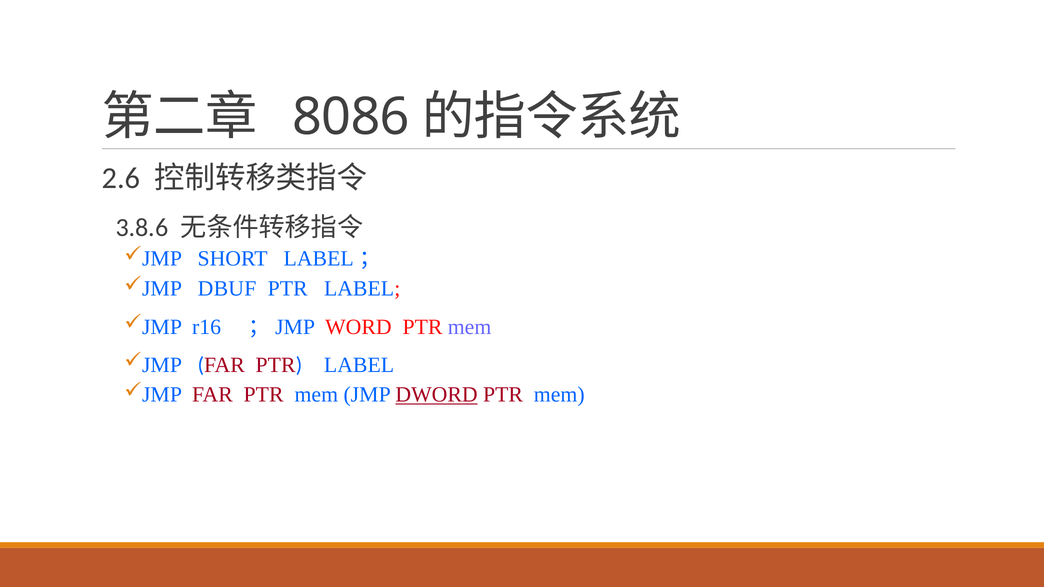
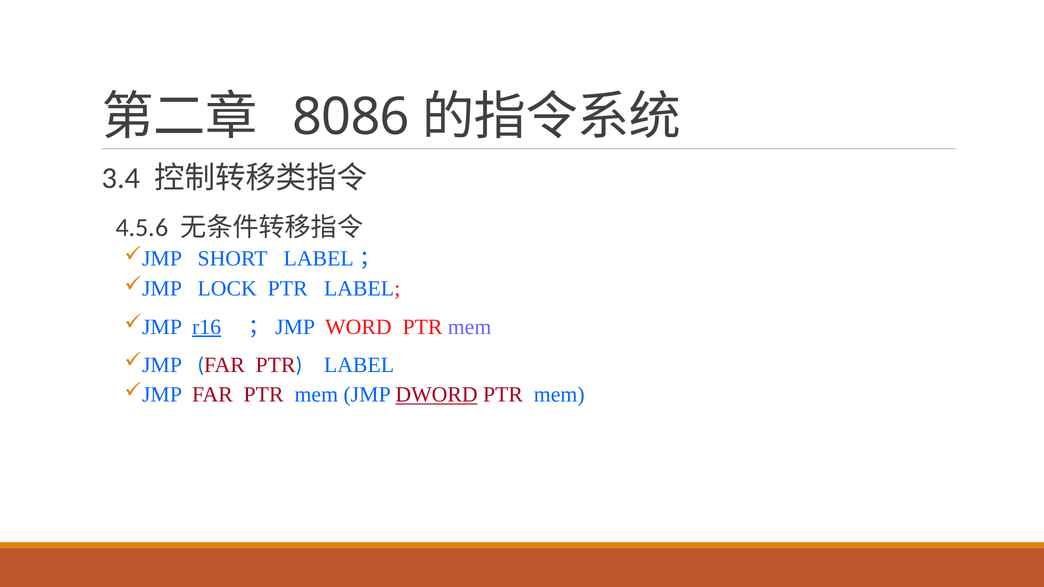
2.6: 2.6 -> 3.4
3.8.6: 3.8.6 -> 4.5.6
DBUF: DBUF -> LOCK
r16 underline: none -> present
